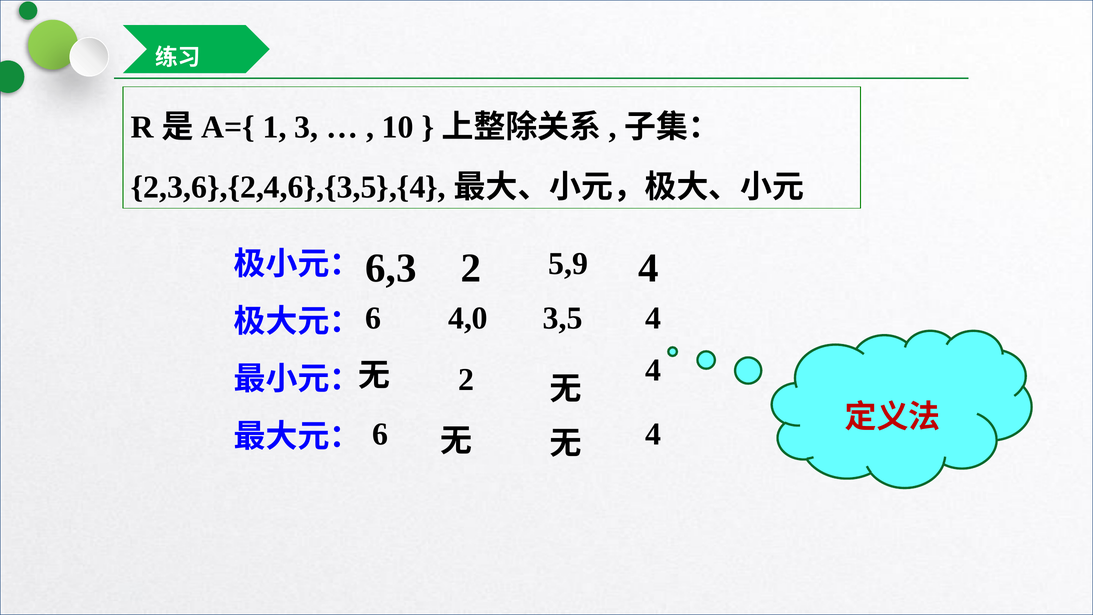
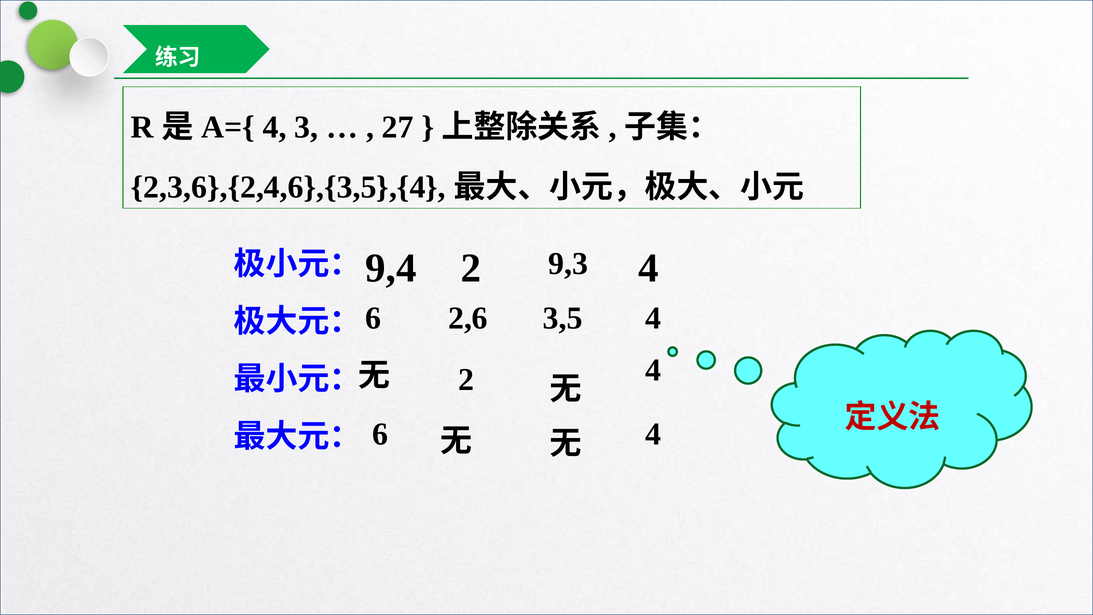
1 at (275, 127): 1 -> 4
10: 10 -> 27
5,9: 5,9 -> 9,3
6,3: 6,3 -> 9,4
4,0: 4,0 -> 2,6
